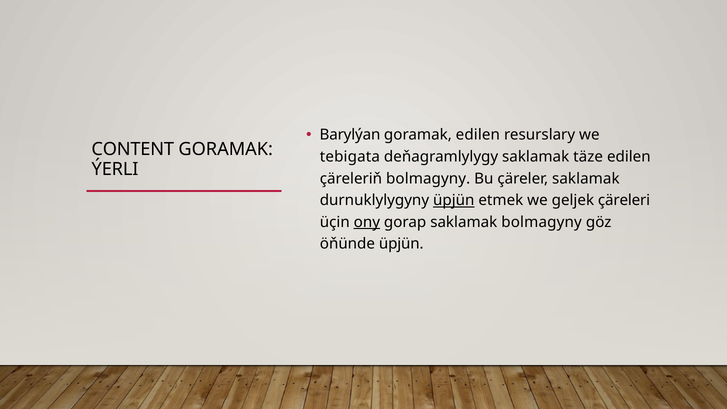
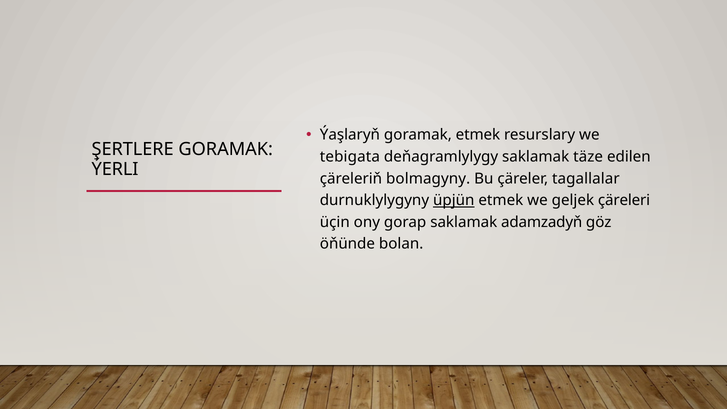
Barylýan: Barylýan -> Ýaşlaryň
goramak edilen: edilen -> etmek
CONTENT: CONTENT -> ŞERTLERE
çäreler saklamak: saklamak -> tagallalar
ony underline: present -> none
saklamak bolmagyny: bolmagyny -> adamzadyň
öňünde üpjün: üpjün -> bolan
